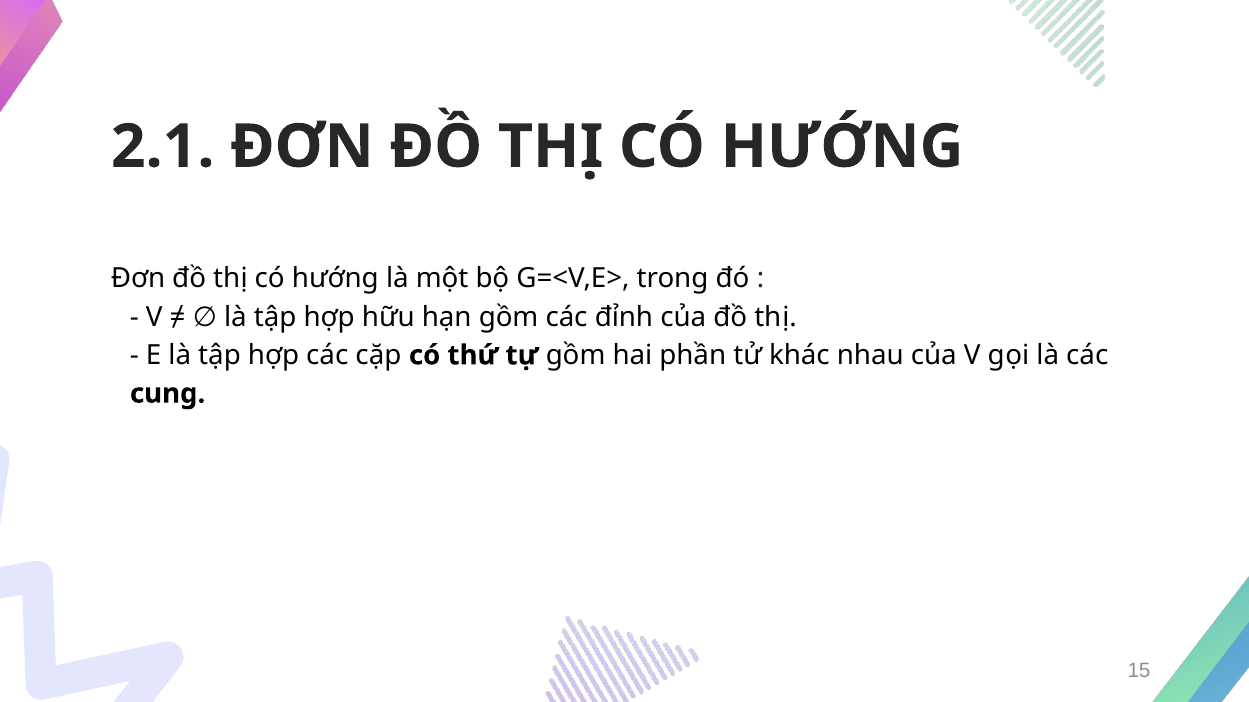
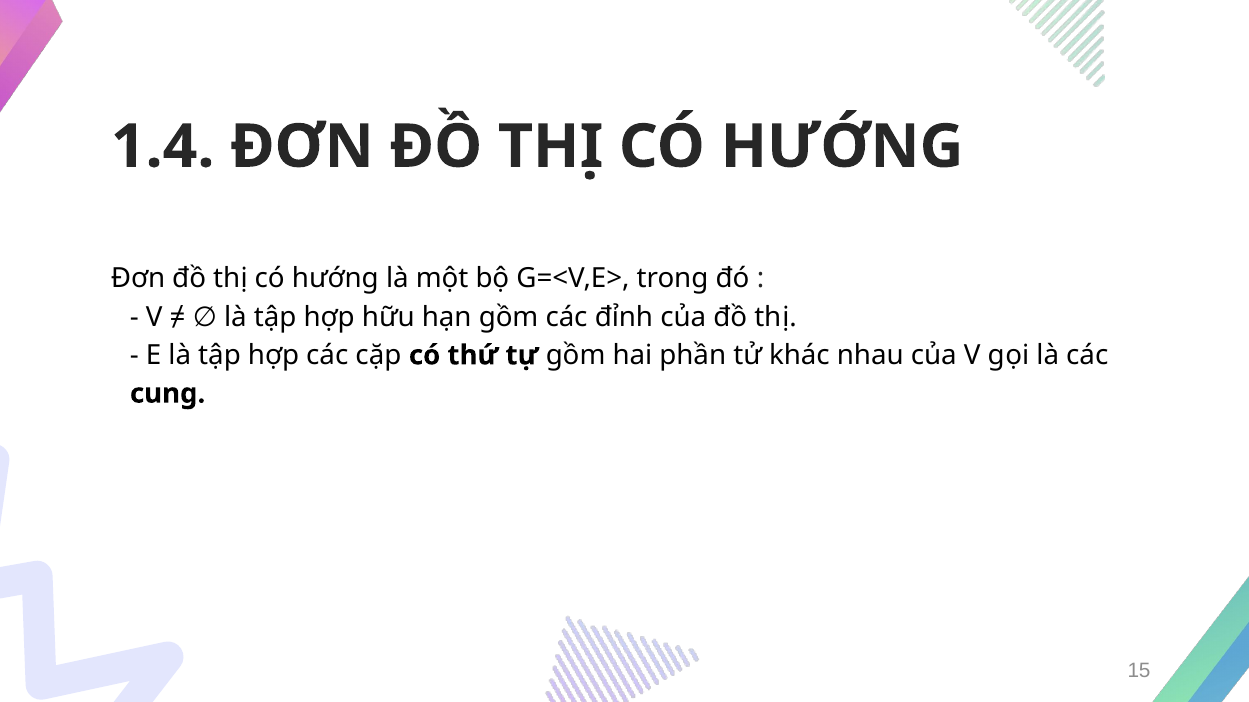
2.1: 2.1 -> 1.4
